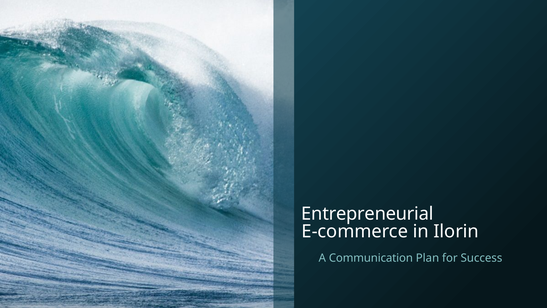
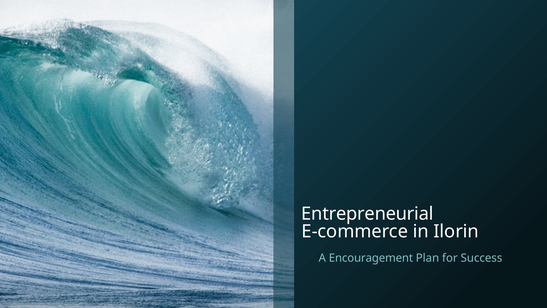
Communication: Communication -> Encouragement
